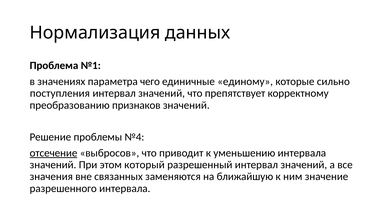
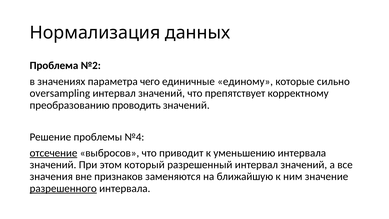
№1: №1 -> №2
поступления: поступления -> oversampling
признаков: признаков -> проводить
связанных: связанных -> признаков
разрешенного underline: none -> present
